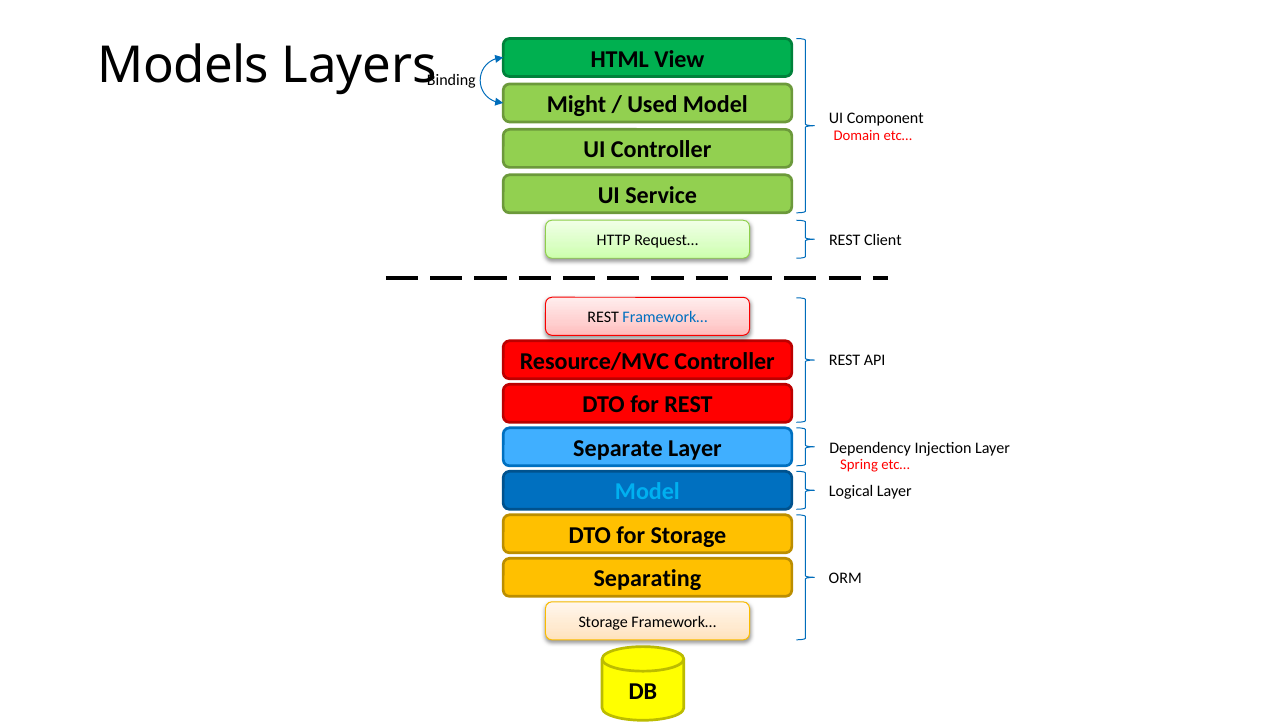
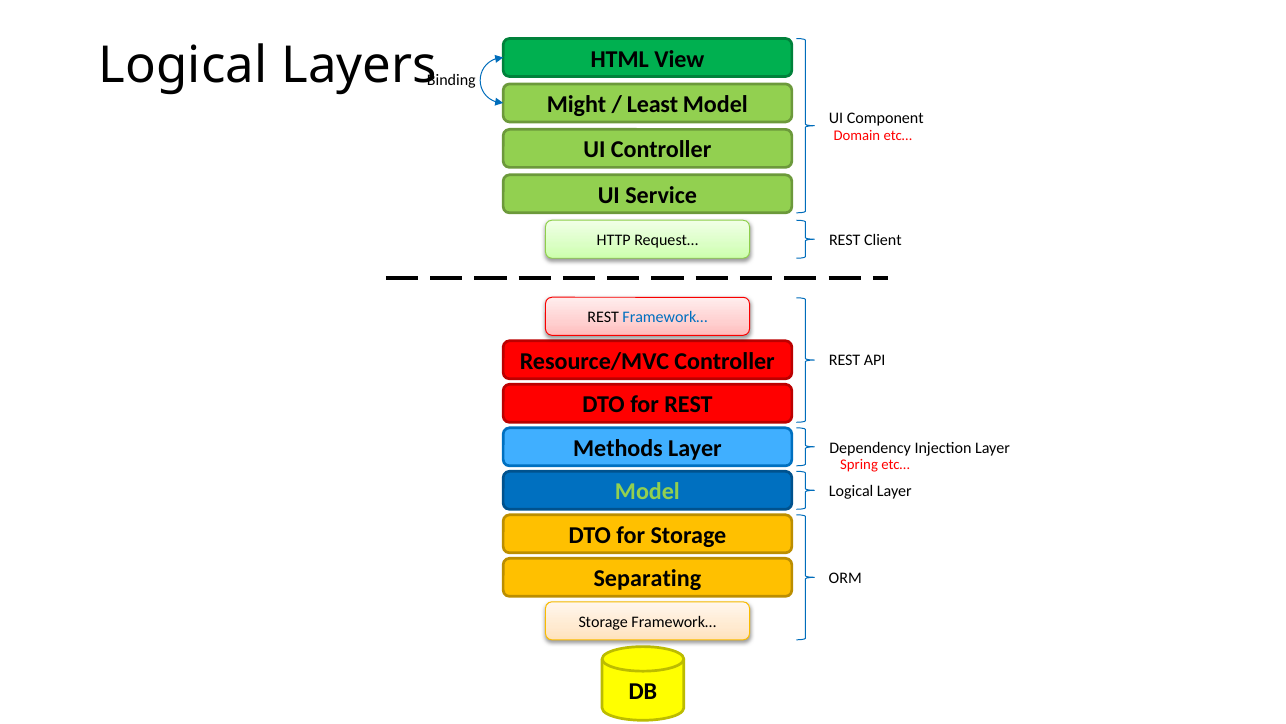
Models at (183, 66): Models -> Logical
Used: Used -> Least
Separate: Separate -> Methods
Model at (647, 492) colour: light blue -> light green
